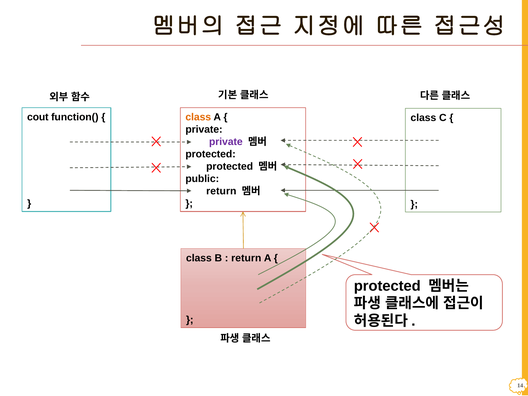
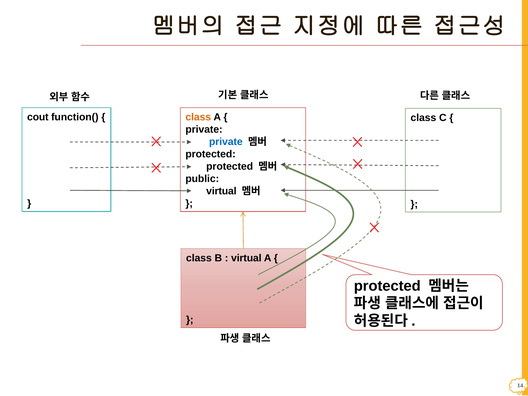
private at (226, 142) colour: purple -> blue
return at (221, 191): return -> virtual
return at (246, 258): return -> virtual
